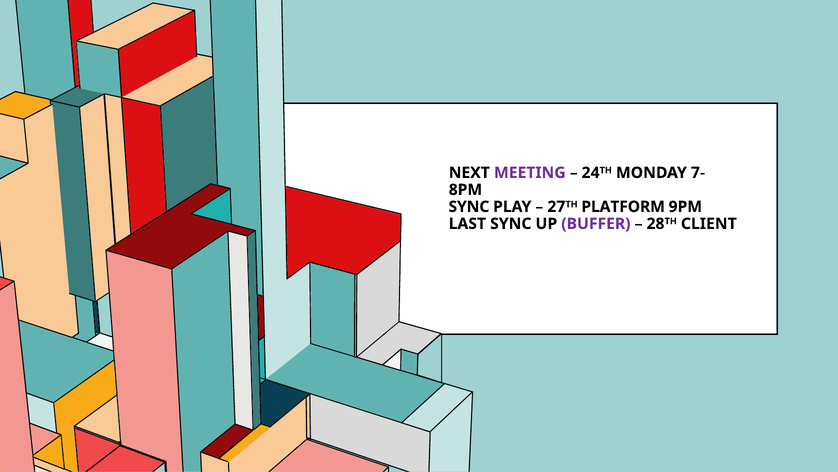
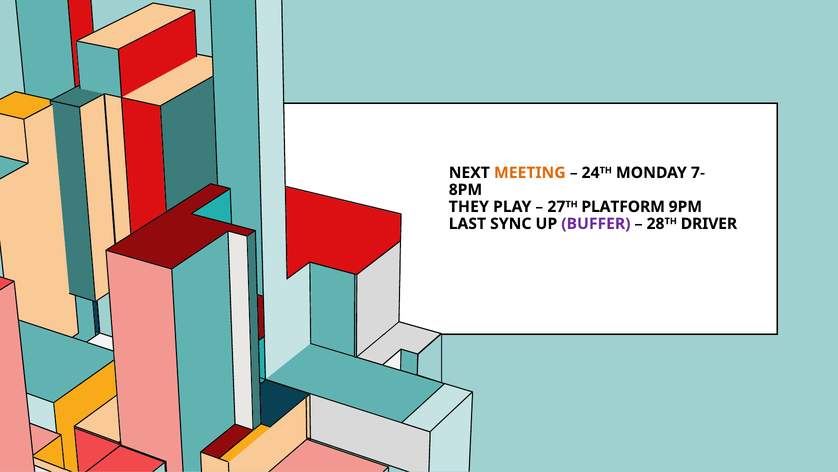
MEETING colour: purple -> orange
SYNC at (469, 206): SYNC -> THEY
CLIENT: CLIENT -> DRIVER
